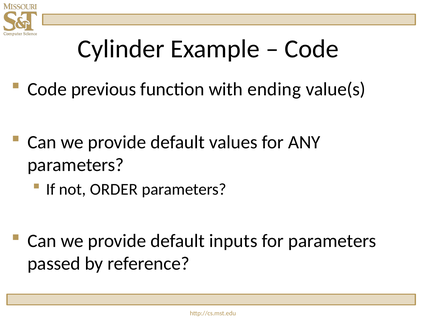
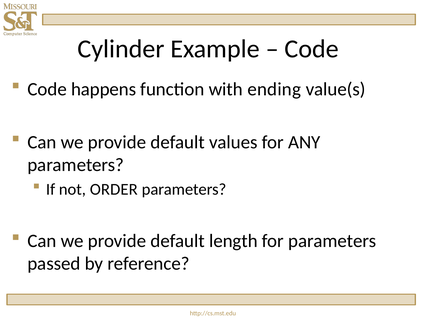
previous: previous -> happens
inputs: inputs -> length
